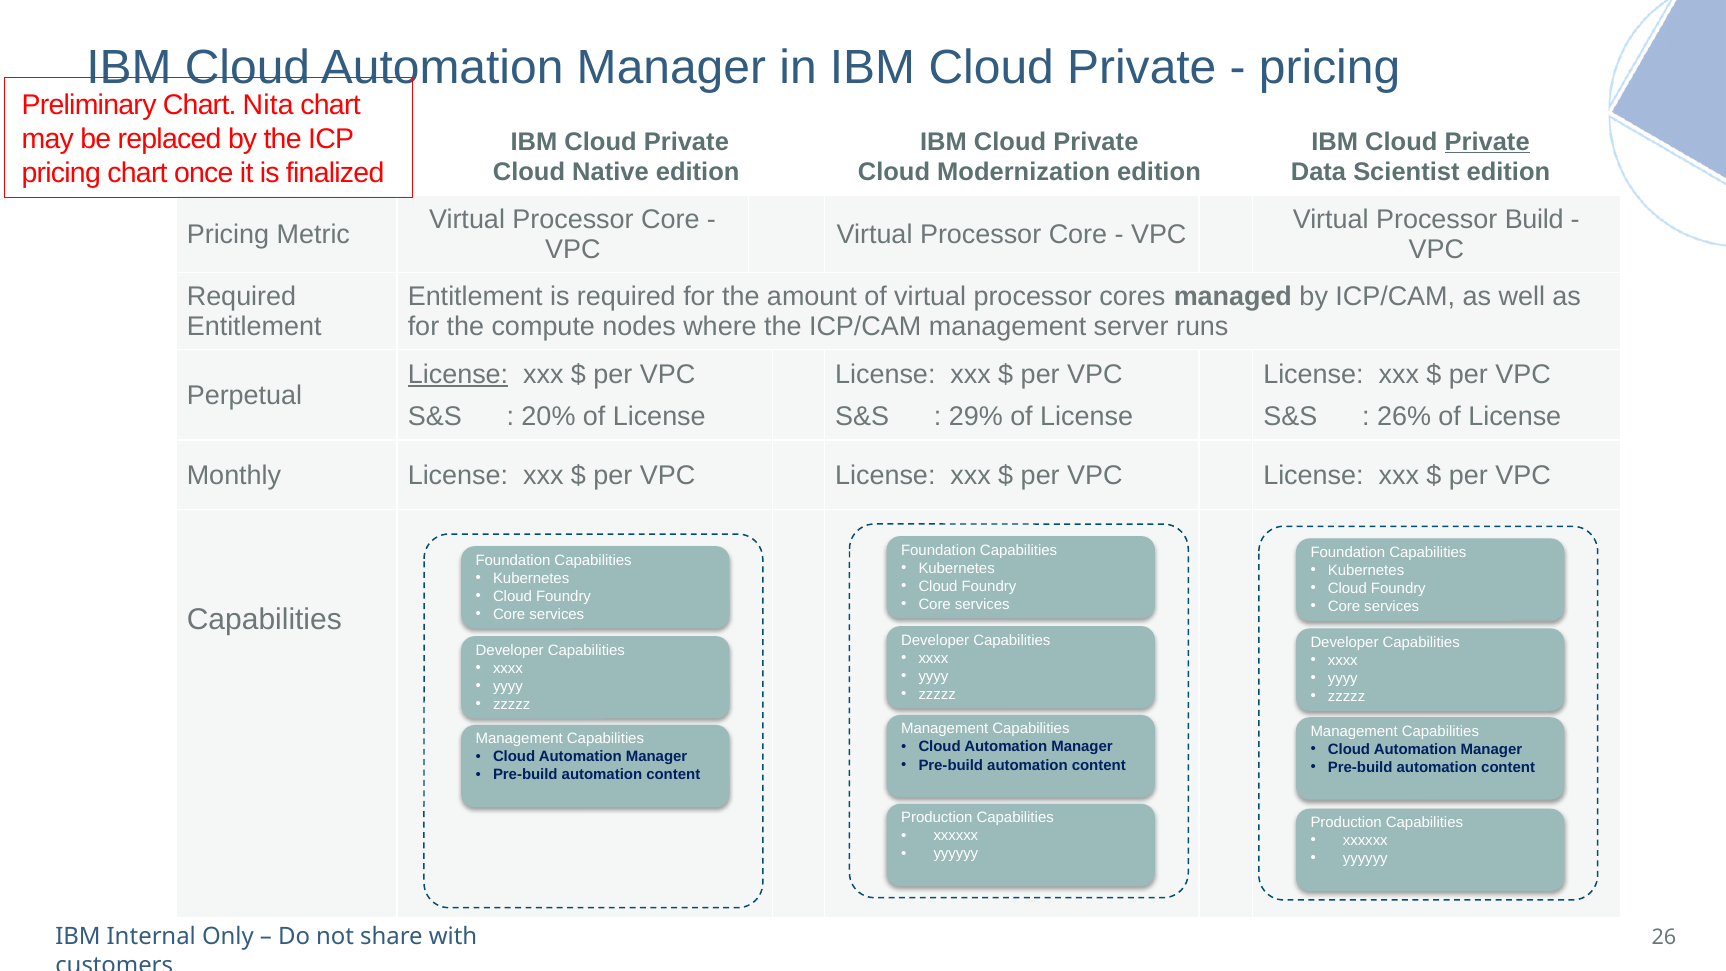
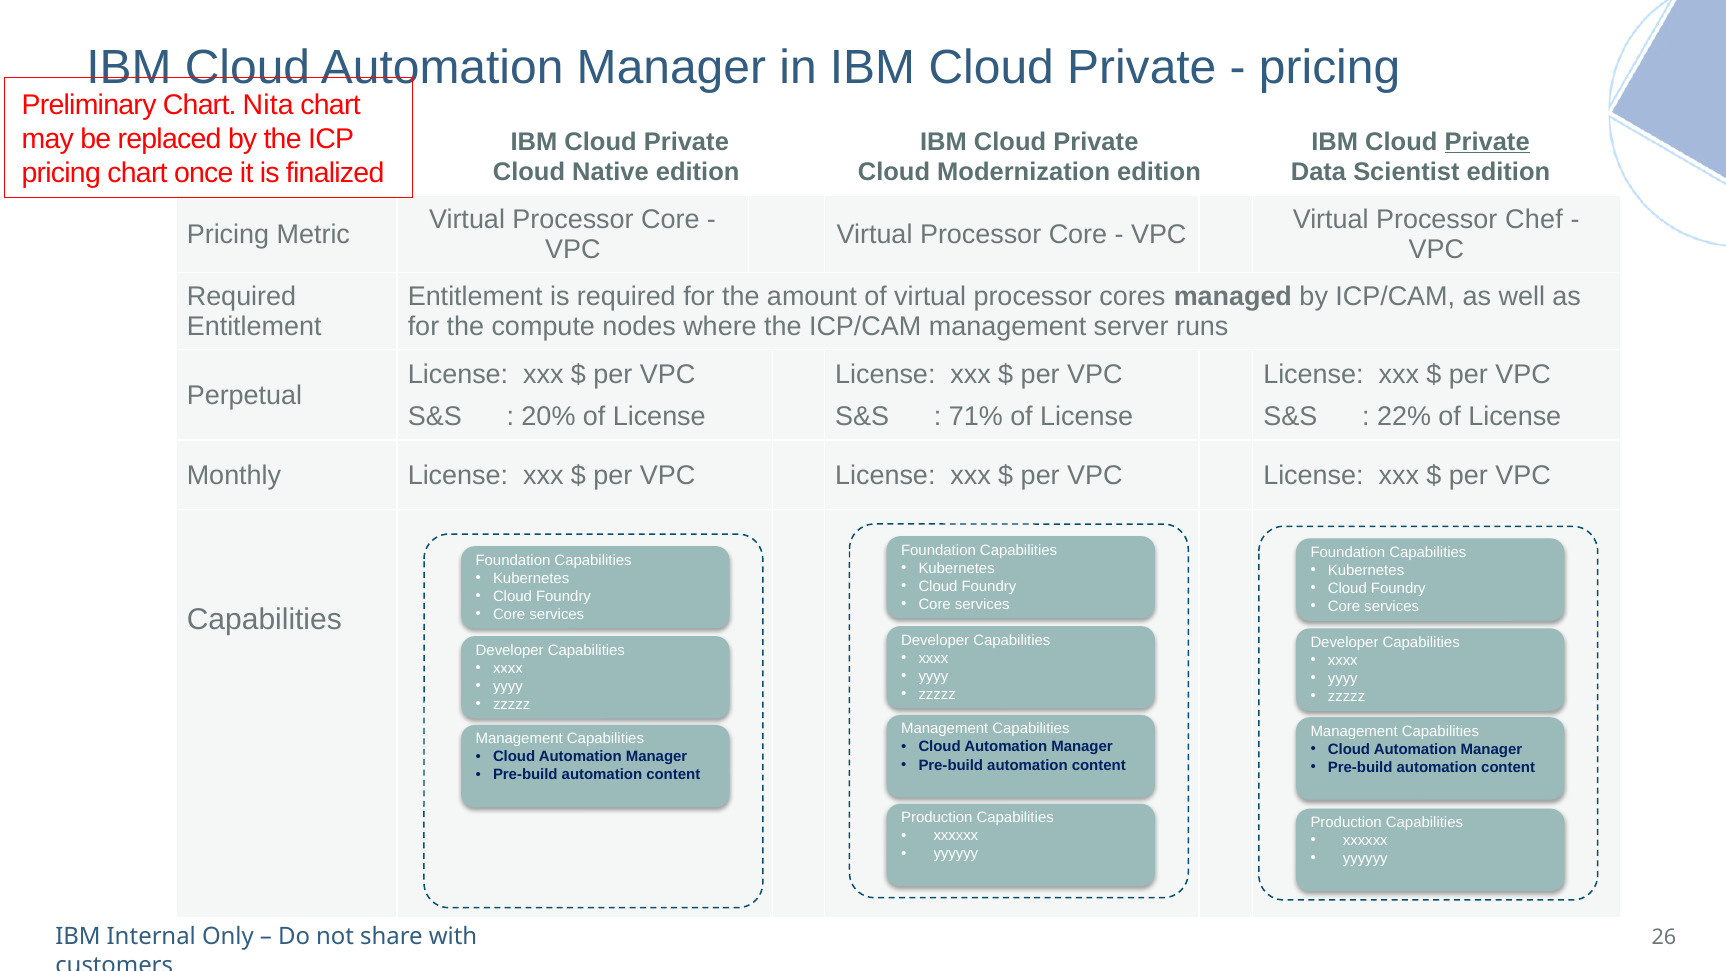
Build: Build -> Chef
License at (458, 374) underline: present -> none
29%: 29% -> 71%
26%: 26% -> 22%
